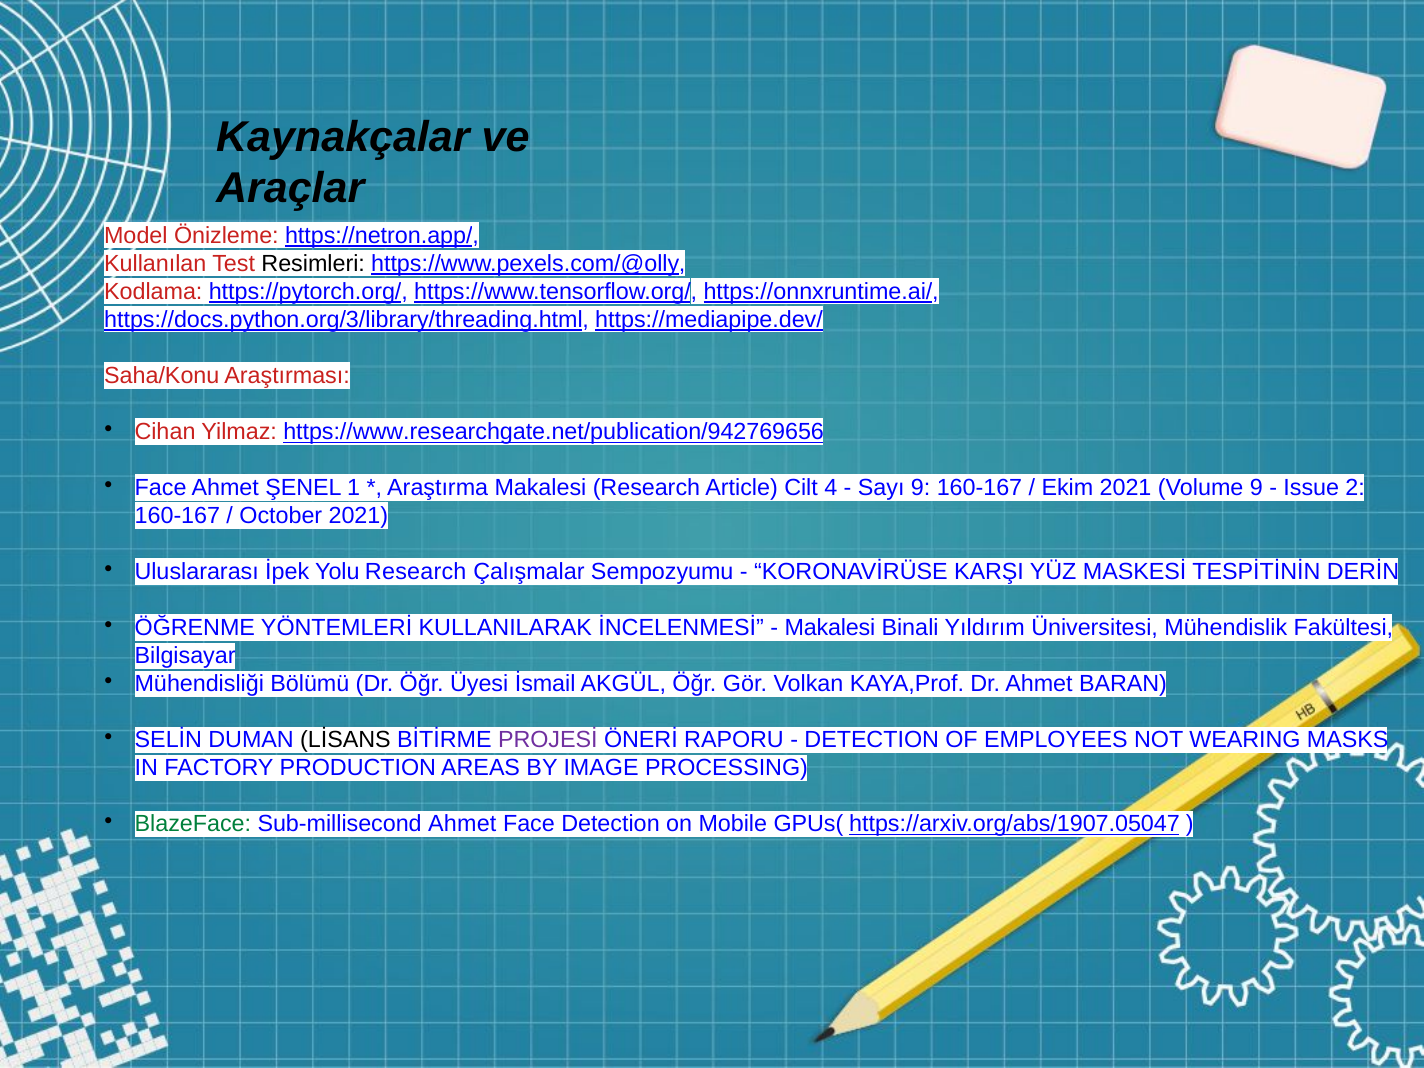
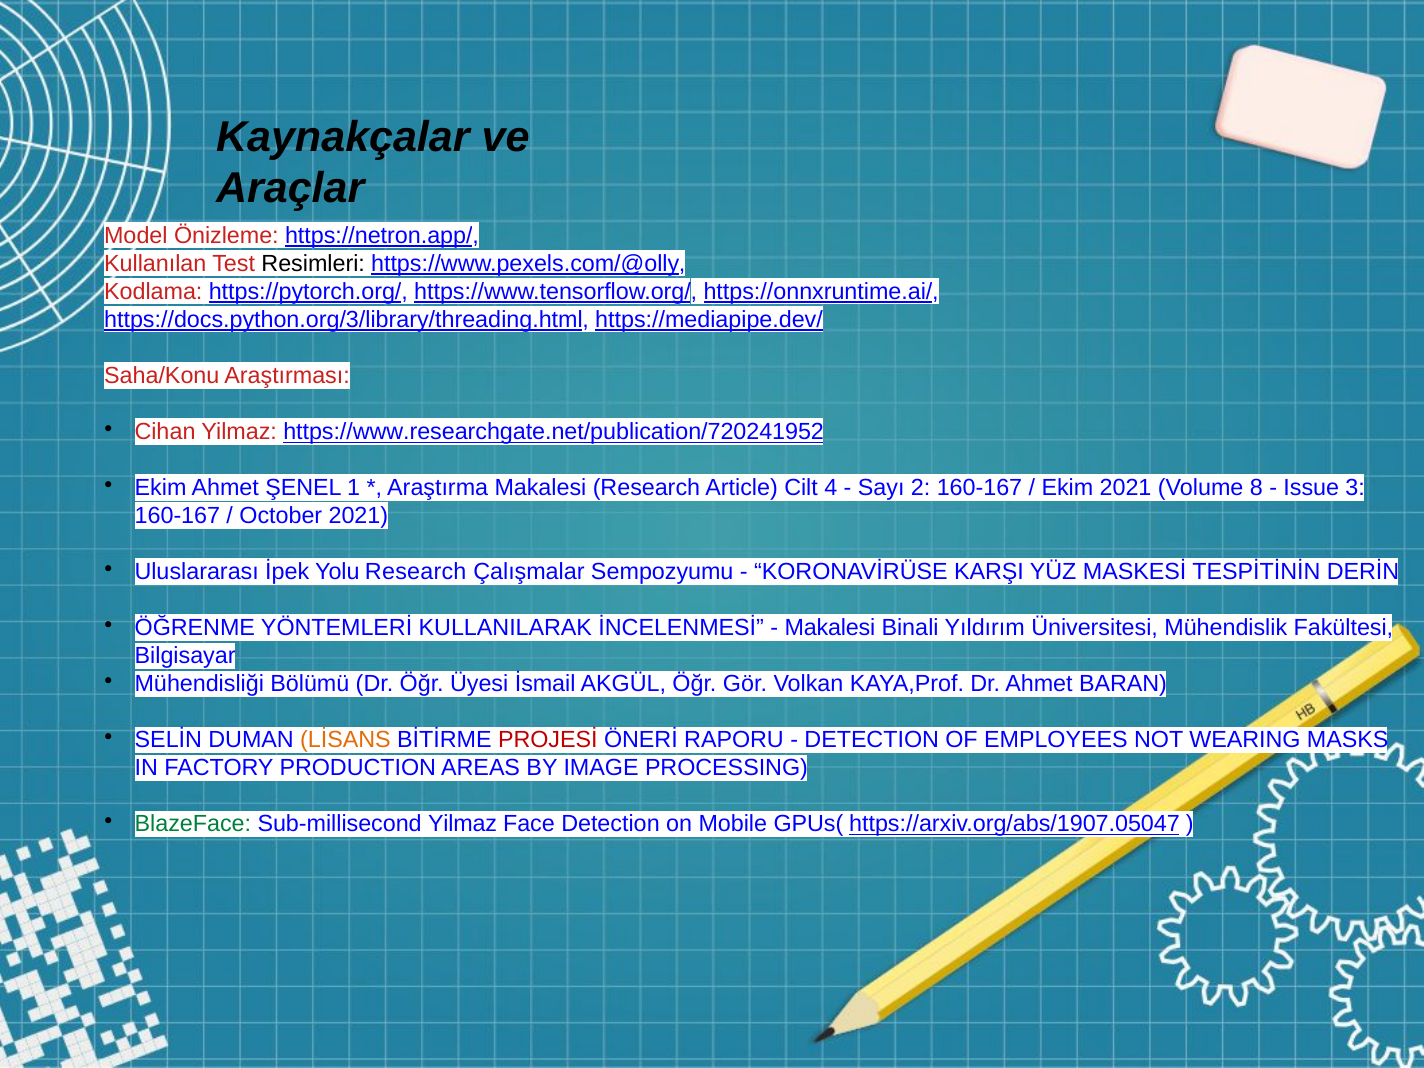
https://www.researchgate.net/publication/942769656: https://www.researchgate.net/publication/942769656 -> https://www.researchgate.net/publication/720241952
Face at (161, 488): Face -> Ekim
Sayı 9: 9 -> 2
Volume 9: 9 -> 8
2: 2 -> 3
LİSANS colour: black -> orange
PROJESİ colour: purple -> red
Sub-millisecond Ahmet: Ahmet -> Yilmaz
